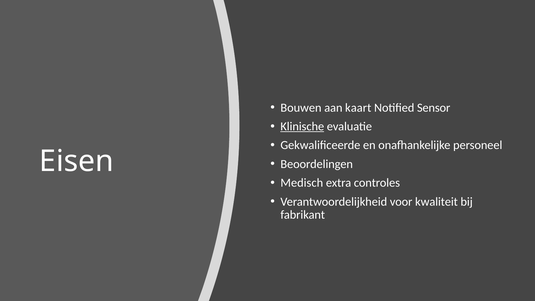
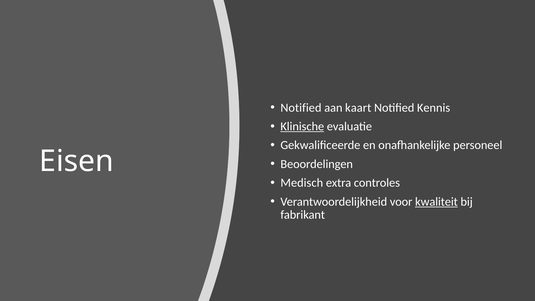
Bouwen at (301, 108): Bouwen -> Notified
Sensor: Sensor -> Kennis
kwaliteit underline: none -> present
